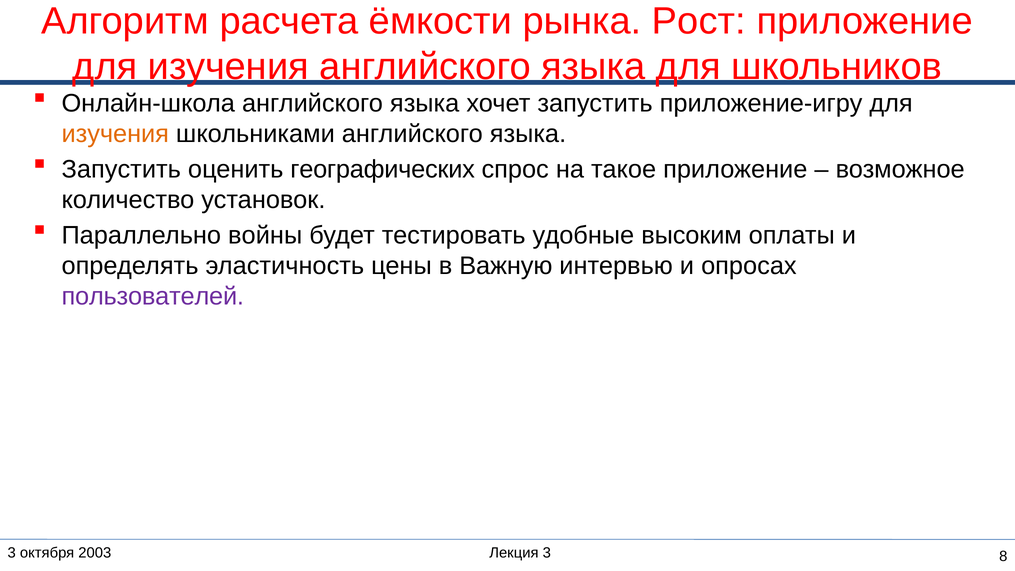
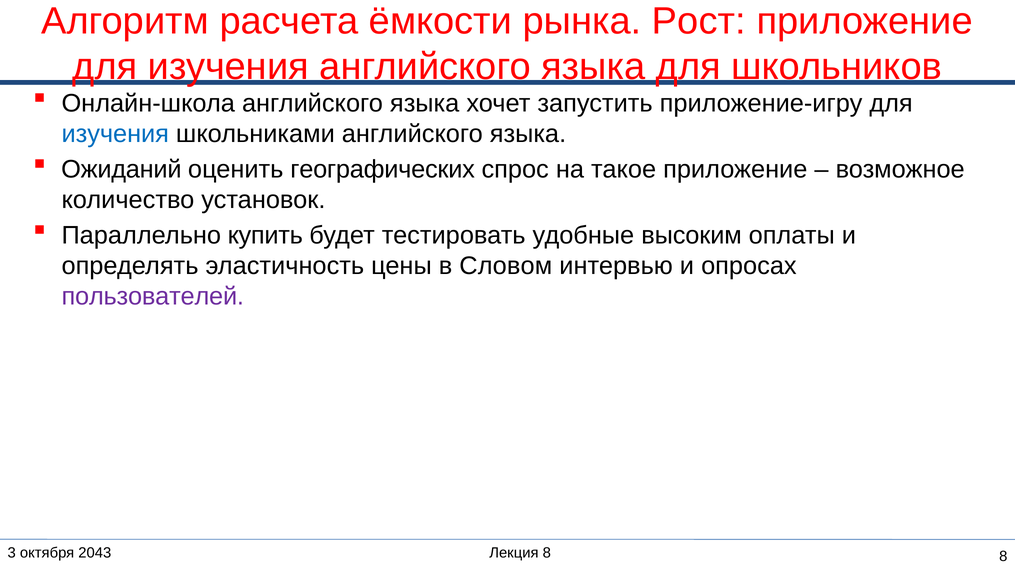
изучения at (115, 134) colour: orange -> blue
Запустить at (121, 169): Запустить -> Ожиданий
войны: войны -> купить
Важную: Важную -> Словом
2003: 2003 -> 2043
Лекция 3: 3 -> 8
